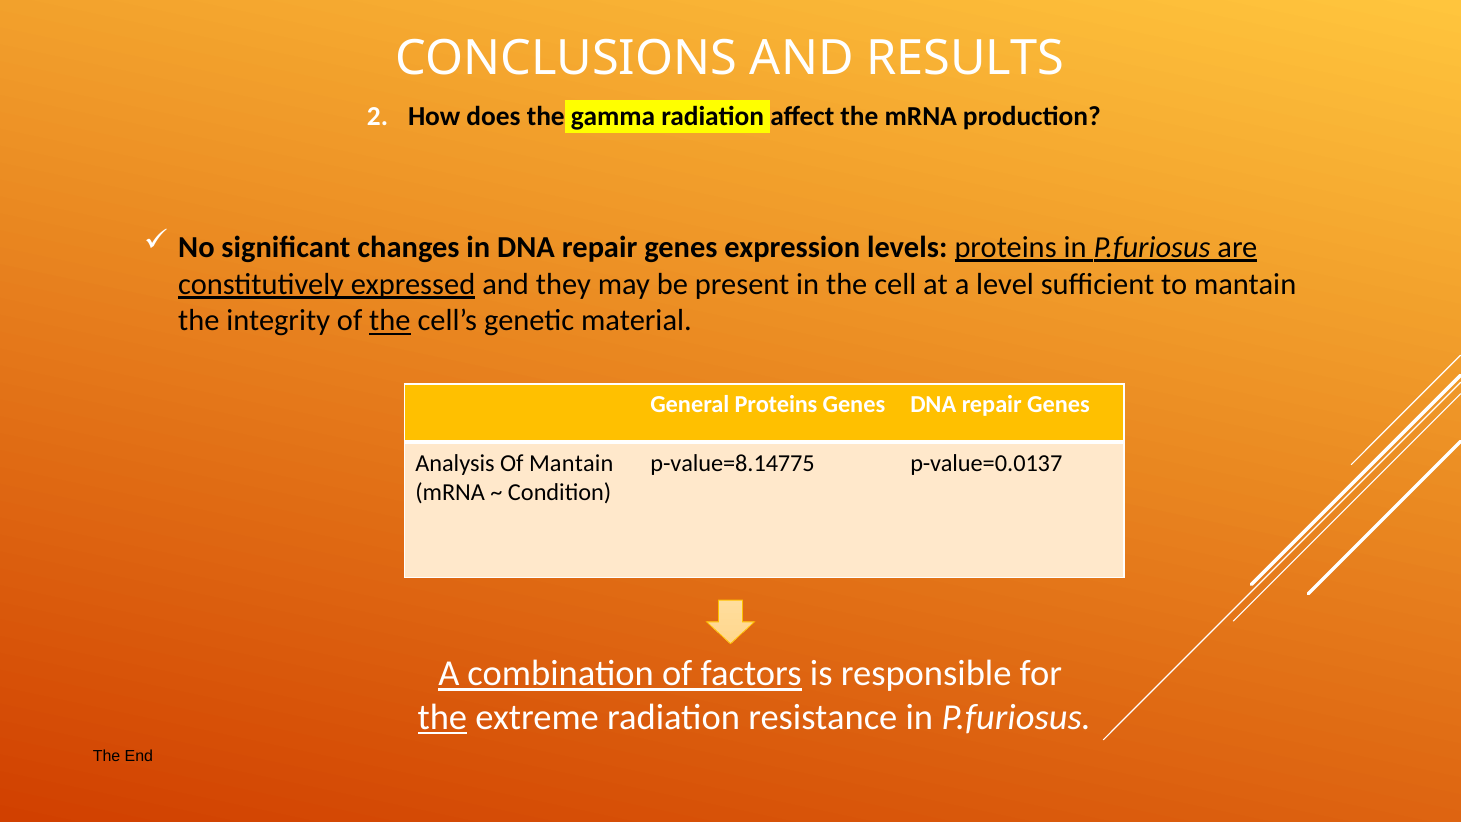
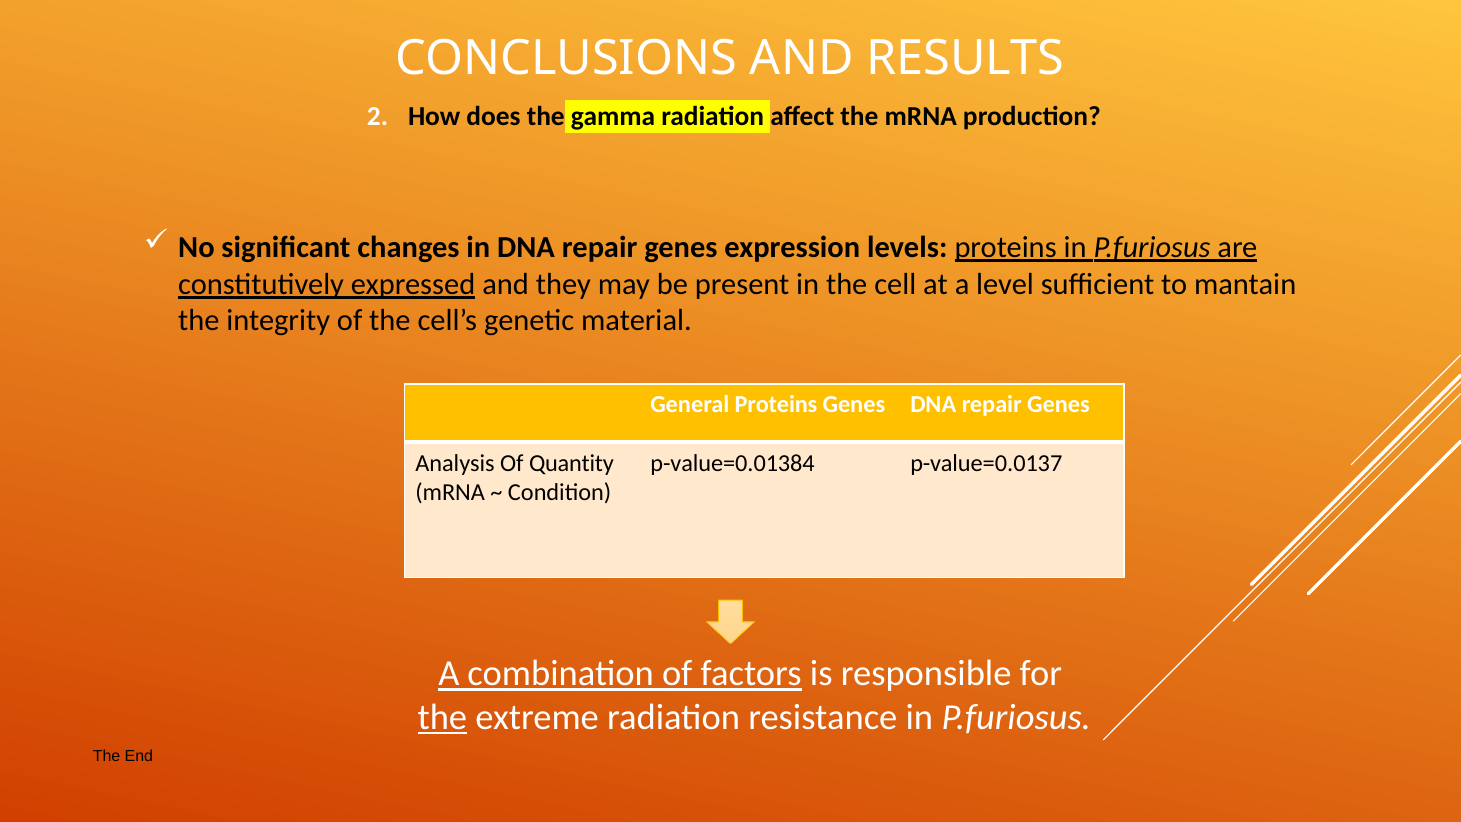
the at (390, 321) underline: present -> none
Of Mantain: Mantain -> Quantity
p-value=8.14775: p-value=8.14775 -> p-value=0.01384
